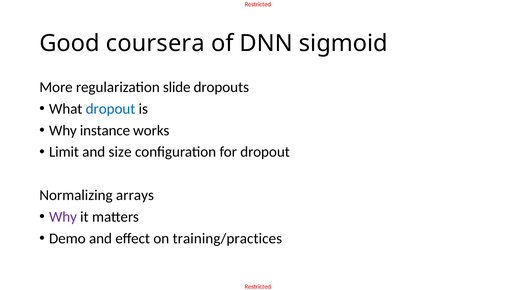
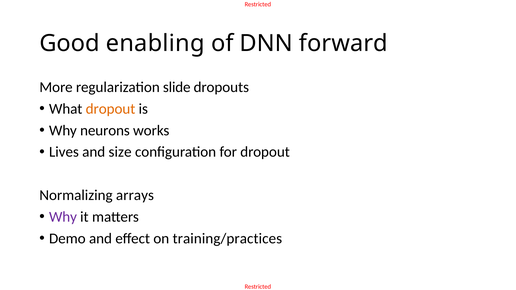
coursera: coursera -> enabling
sigmoid: sigmoid -> forward
dropout at (110, 109) colour: blue -> orange
instance: instance -> neurons
Limit: Limit -> Lives
